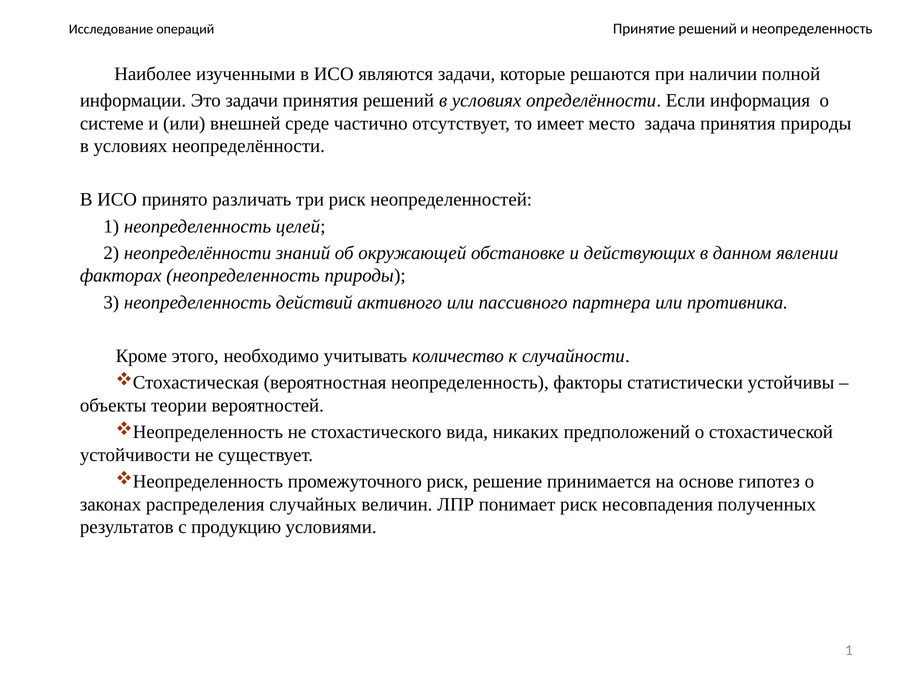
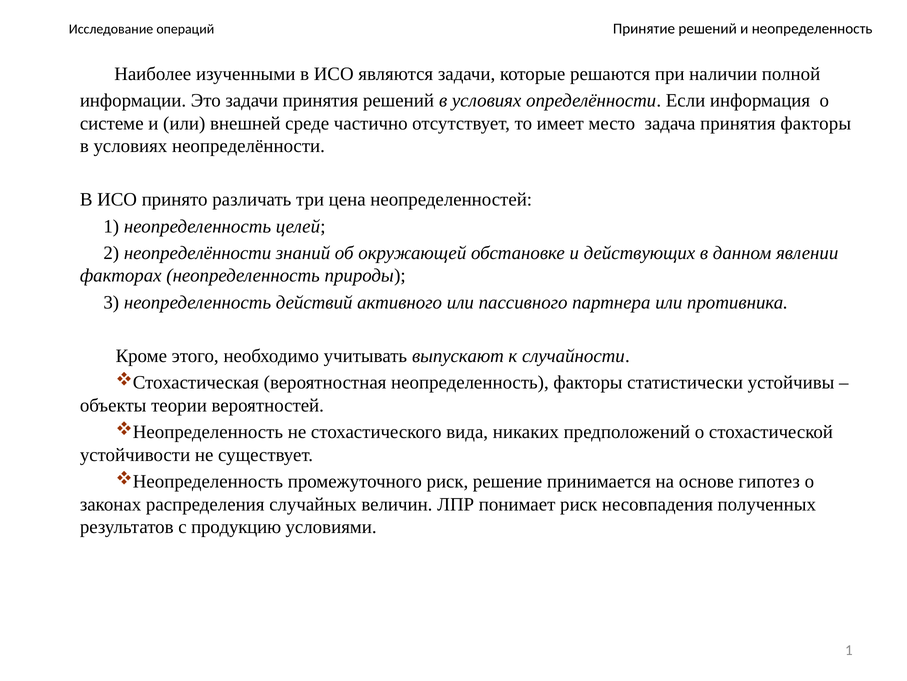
принятия природы: природы -> факторы
три риск: риск -> цена
количество: количество -> выпускают
